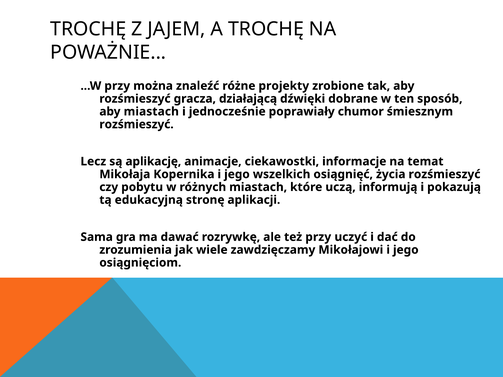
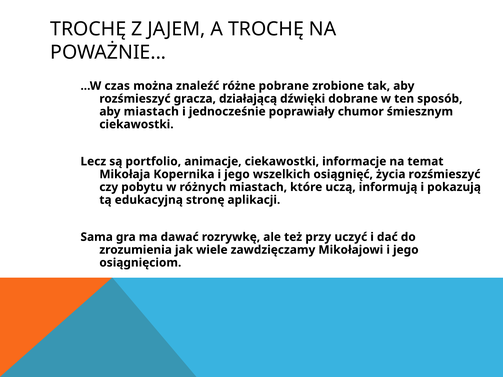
...W przy: przy -> czas
projekty: projekty -> pobrane
rozśmieszyć at (136, 124): rozśmieszyć -> ciekawostki
aplikację: aplikację -> portfolio
